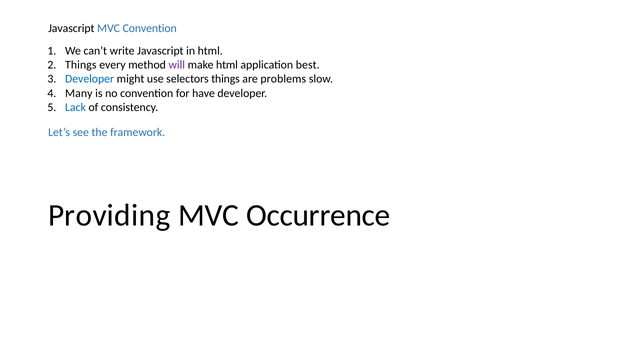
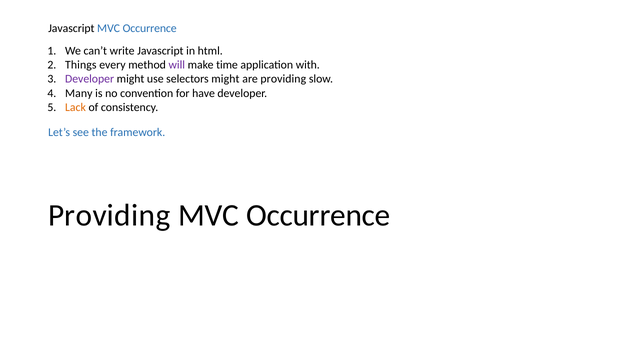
Convention at (150, 28): Convention -> Occurrence
make html: html -> time
best: best -> with
Developer at (90, 79) colour: blue -> purple
selectors things: things -> might
are problems: problems -> providing
Lack colour: blue -> orange
